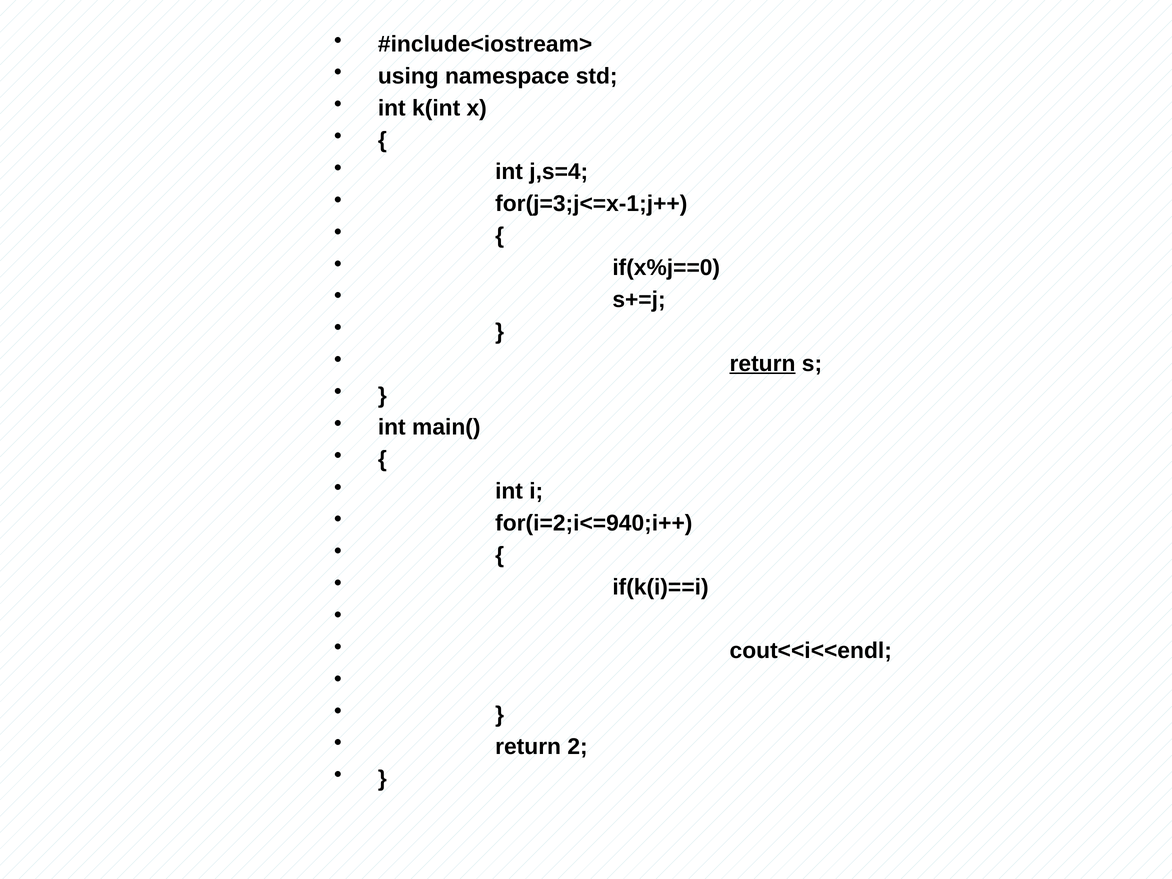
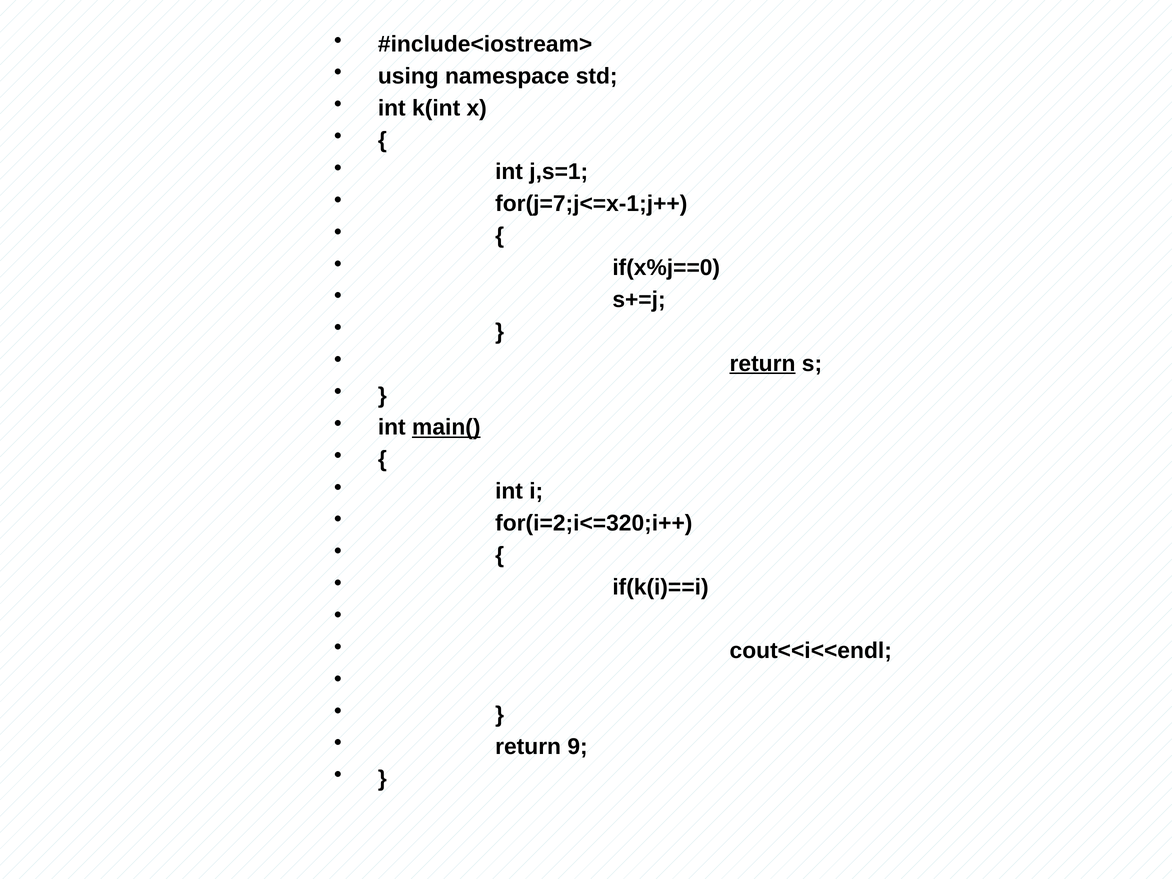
j,s=4: j,s=4 -> j,s=1
for(j=3;j<=x-1;j++: for(j=3;j<=x-1;j++ -> for(j=7;j<=x-1;j++
main( underline: none -> present
for(i=2;i<=940;i++: for(i=2;i<=940;i++ -> for(i=2;i<=320;i++
2: 2 -> 9
